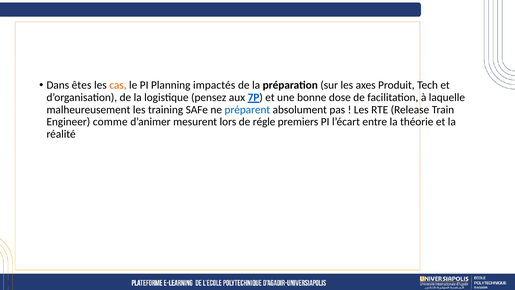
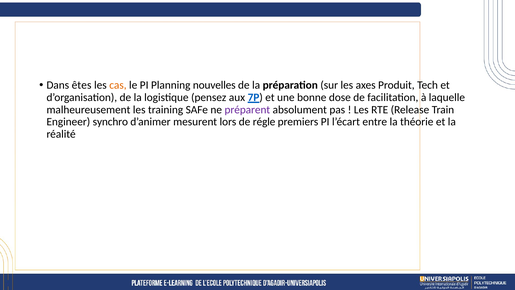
impactés: impactés -> nouvelles
préparent colour: blue -> purple
comme: comme -> synchro
